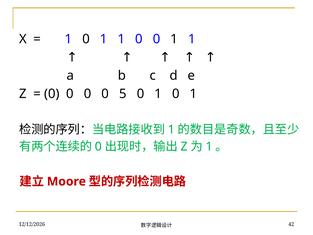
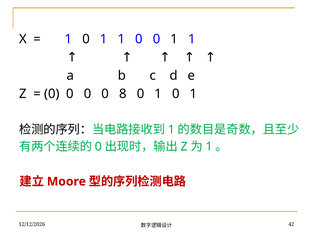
5: 5 -> 8
